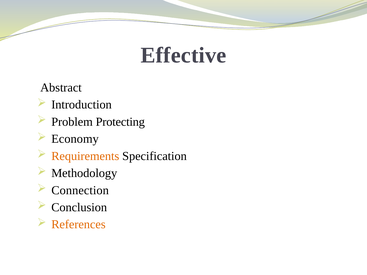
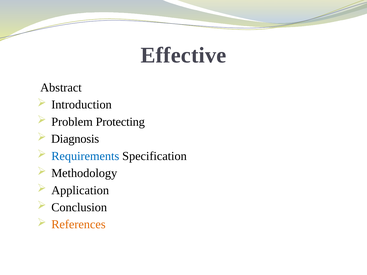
Economy: Economy -> Diagnosis
Requirements colour: orange -> blue
Connection: Connection -> Application
